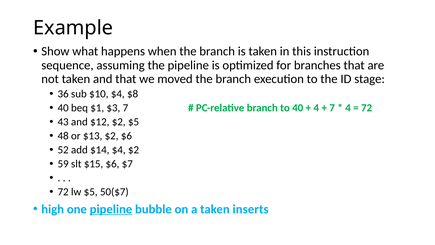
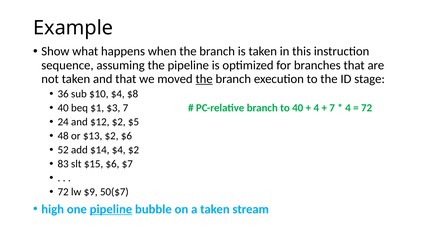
the at (204, 79) underline: none -> present
43: 43 -> 24
59: 59 -> 83
lw $5: $5 -> $9
inserts: inserts -> stream
